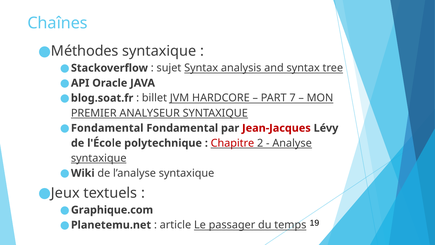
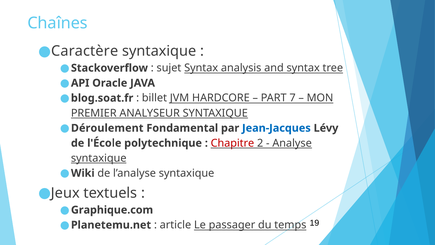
Méthodes: Méthodes -> Caractère
Fondamental at (107, 128): Fondamental -> Déroulement
Jean-Jacques colour: red -> blue
